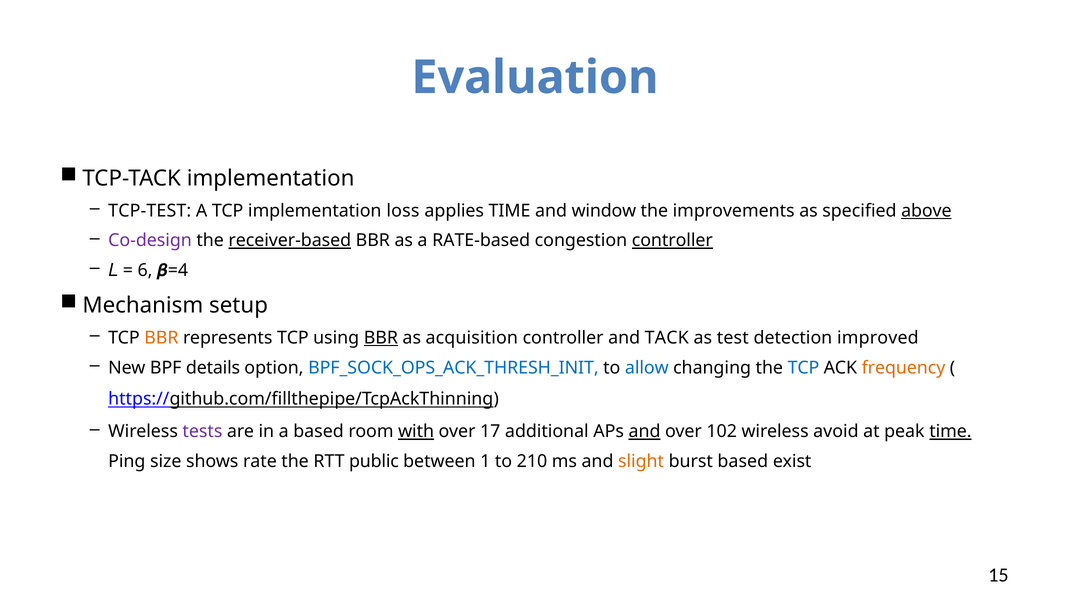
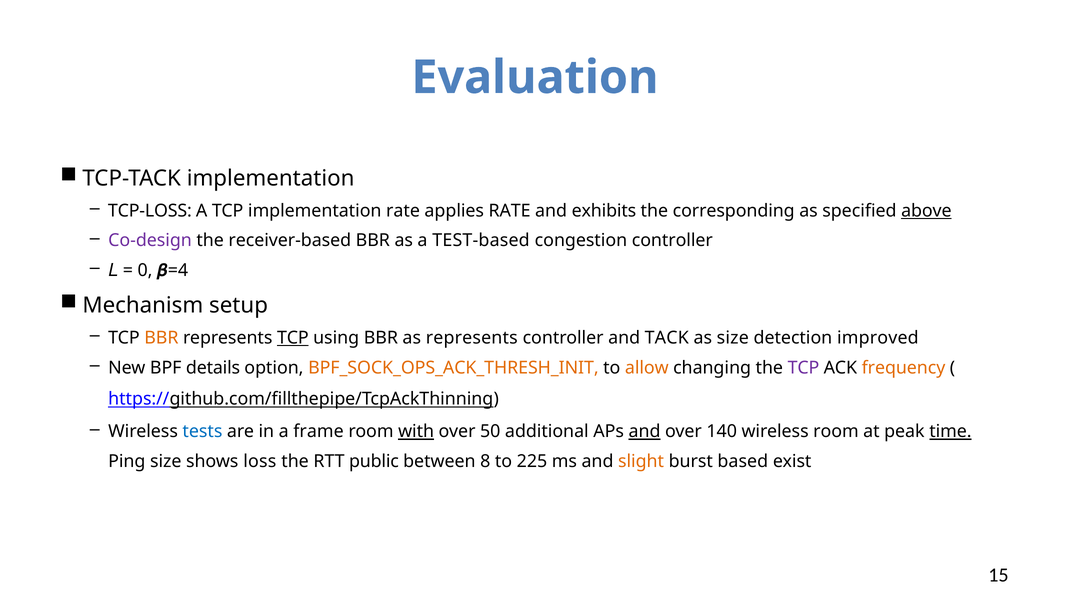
TCP-TEST: TCP-TEST -> TCP-LOSS
implementation loss: loss -> rate
applies TIME: TIME -> RATE
window: window -> exhibits
improvements: improvements -> corresponding
receiver-based underline: present -> none
RATE-based: RATE-based -> TEST-based
controller at (672, 241) underline: present -> none
6: 6 -> 0
TCP at (293, 338) underline: none -> present
BBR at (381, 338) underline: present -> none
as acquisition: acquisition -> represents
as test: test -> size
BPF_SOCK_OPS_ACK_THRESH_INIT colour: blue -> orange
allow colour: blue -> orange
TCP at (803, 368) colour: blue -> purple
tests colour: purple -> blue
a based: based -> frame
17: 17 -> 50
102: 102 -> 140
wireless avoid: avoid -> room
rate: rate -> loss
1: 1 -> 8
210: 210 -> 225
